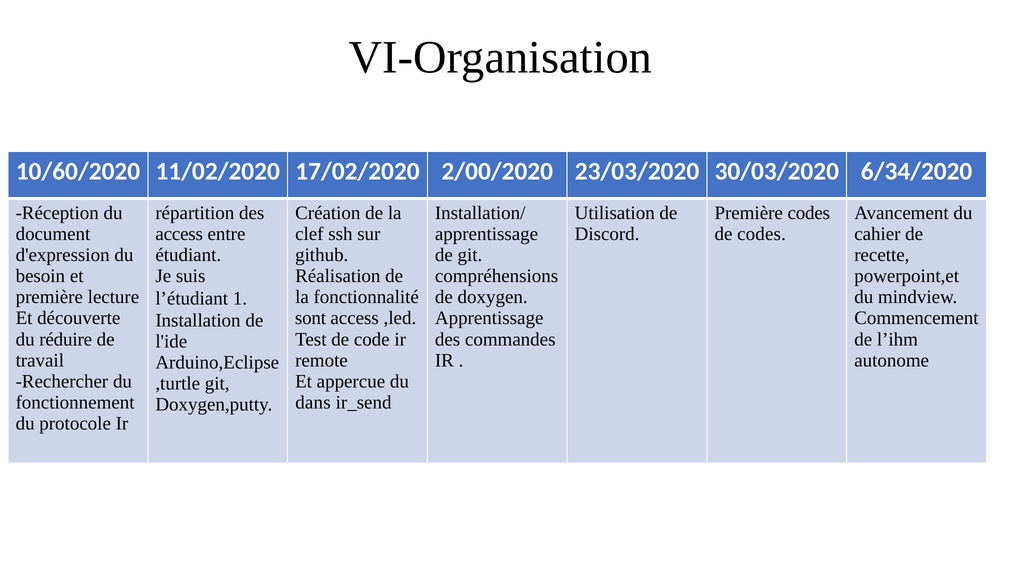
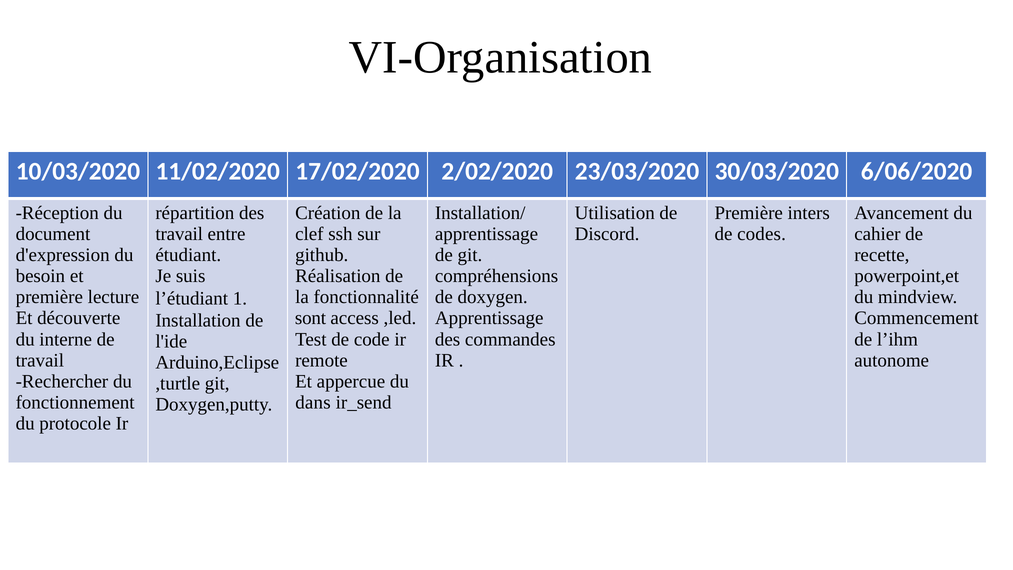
10/60/2020: 10/60/2020 -> 10/03/2020
2/00/2020: 2/00/2020 -> 2/02/2020
6/34/2020: 6/34/2020 -> 6/06/2020
Première codes: codes -> inters
access at (179, 234): access -> travail
réduire: réduire -> interne
